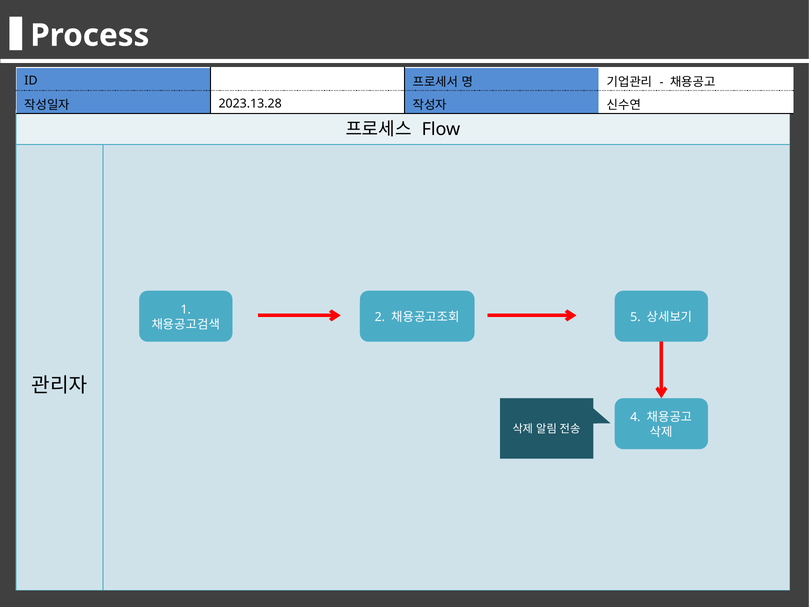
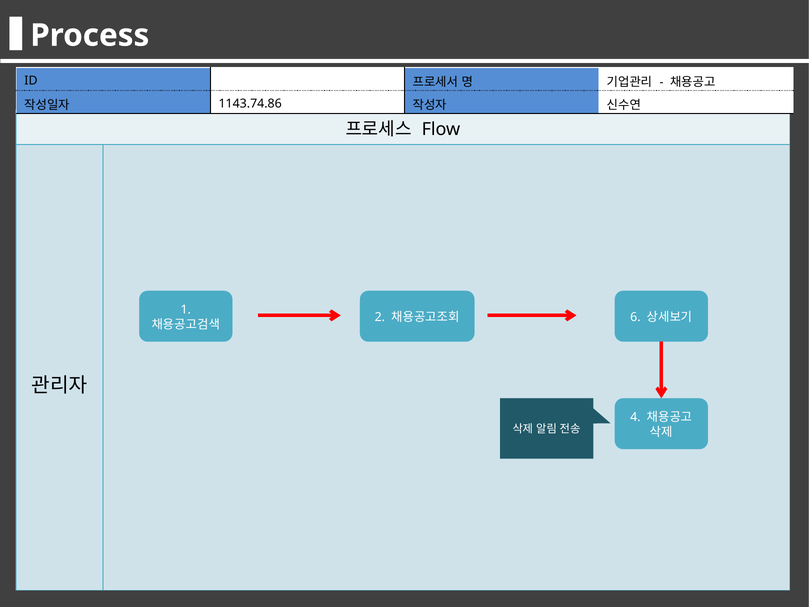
2023.13.28: 2023.13.28 -> 1143.74.86
5: 5 -> 6
